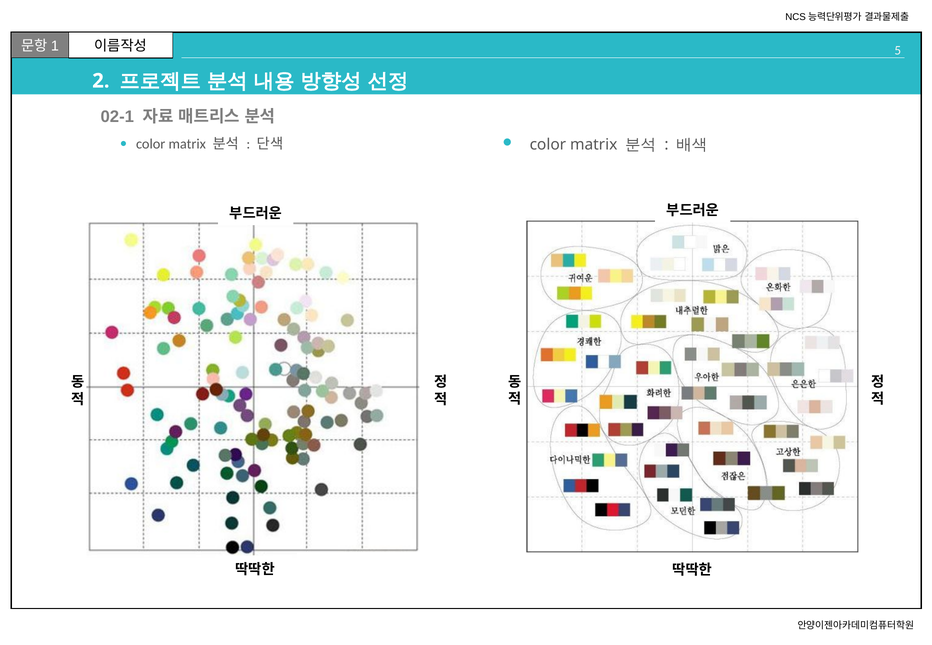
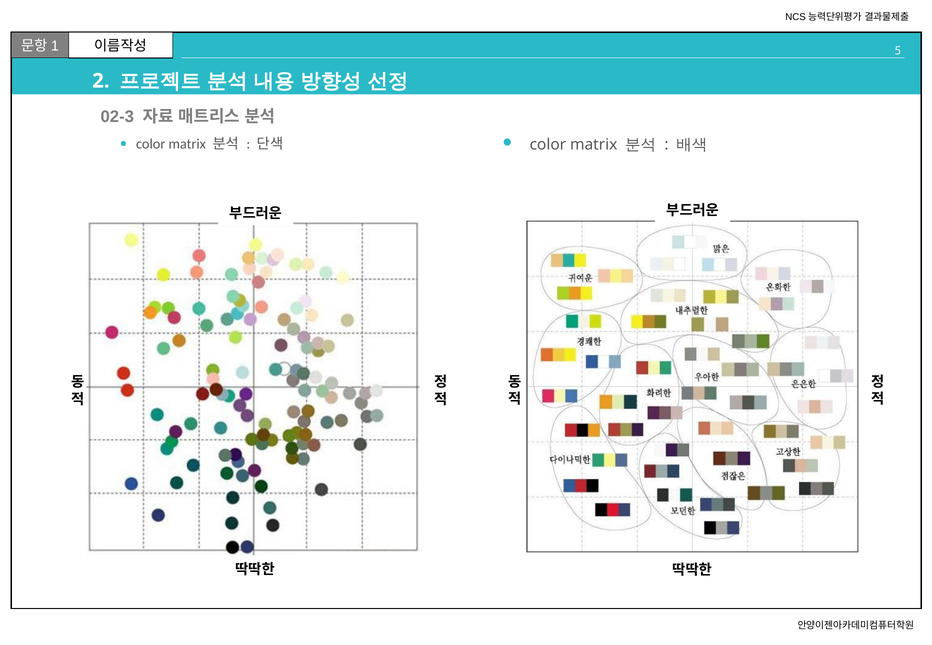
02-1: 02-1 -> 02-3
